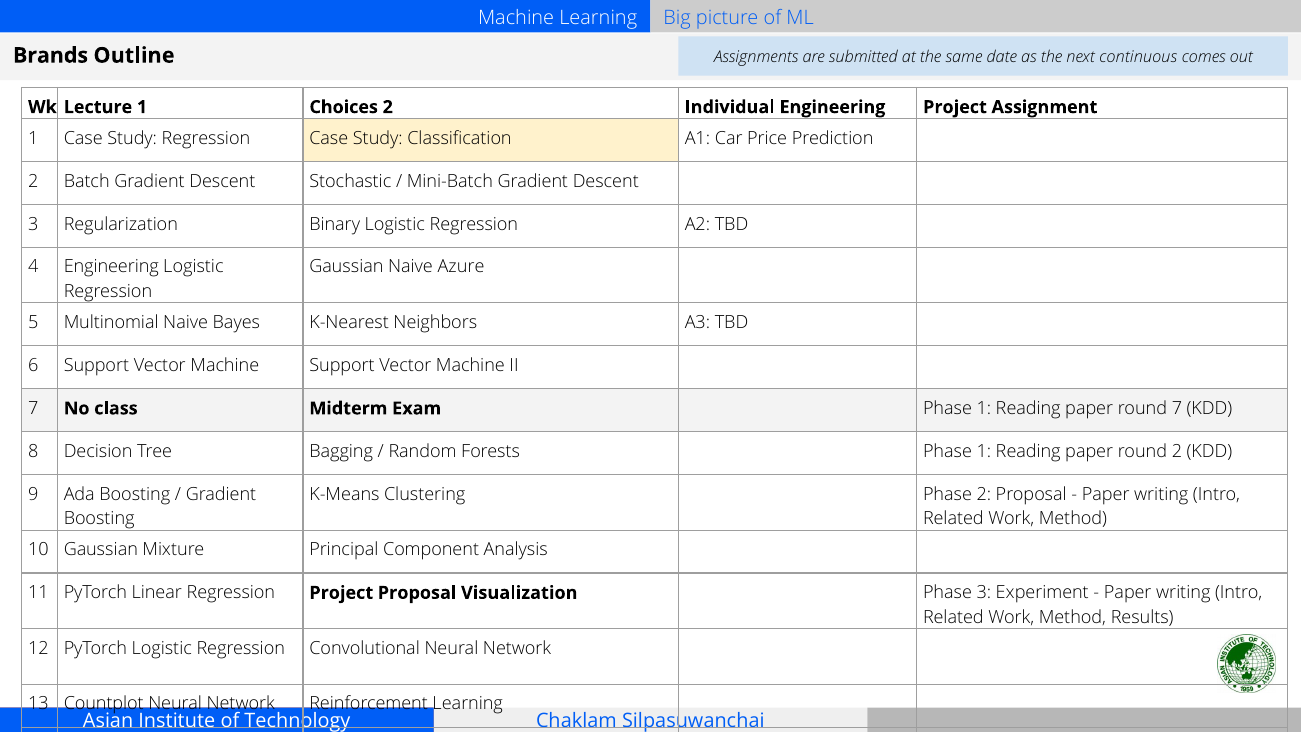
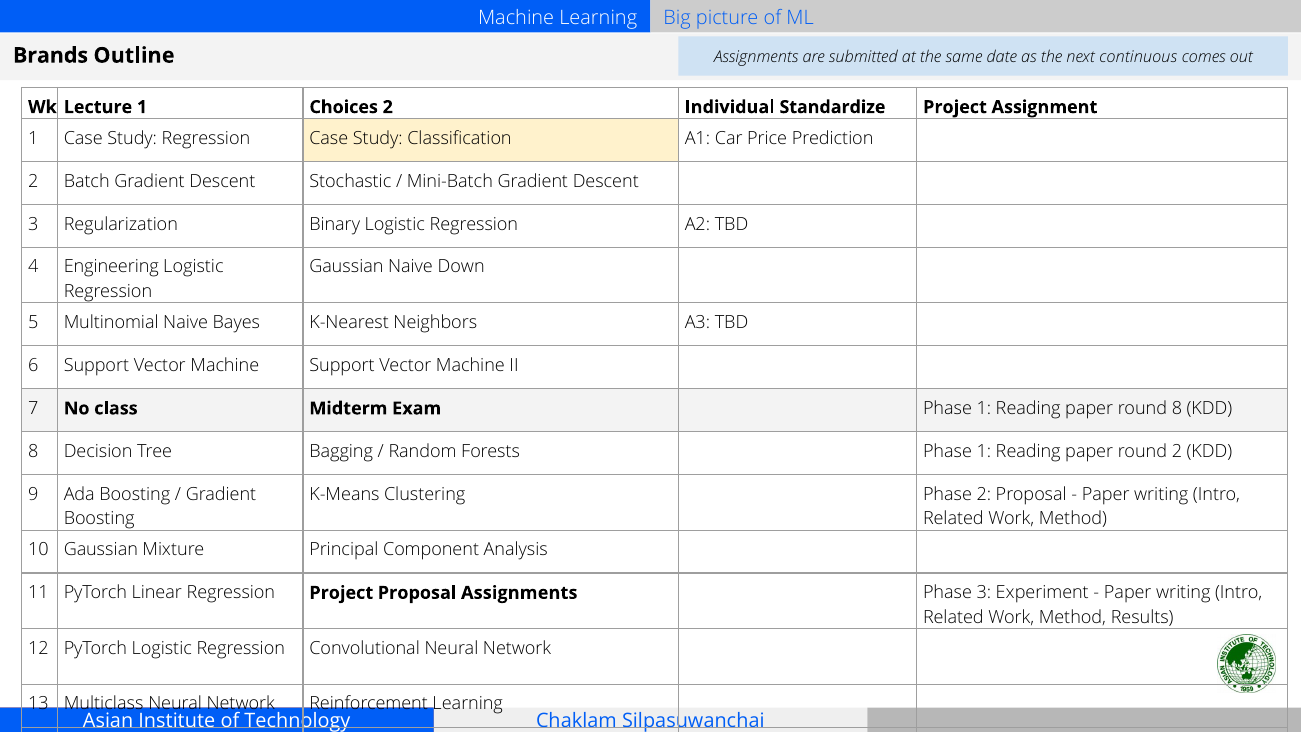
Individual Engineering: Engineering -> Standardize
Azure: Azure -> Down
round 7: 7 -> 8
Proposal Visualization: Visualization -> Assignments
Countplot: Countplot -> Multiclass
